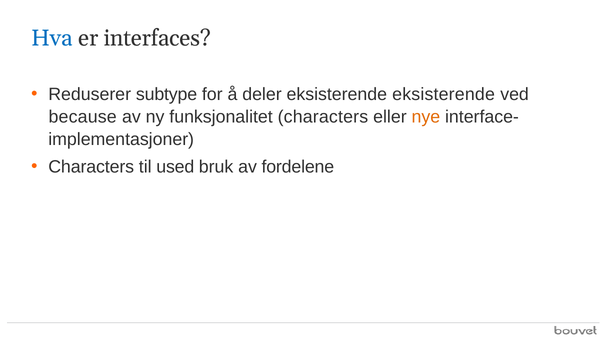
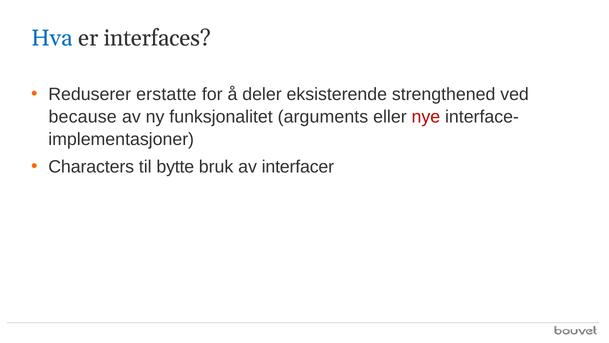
subtype: subtype -> erstatte
eksisterende eksisterende: eksisterende -> strengthened
funksjonalitet characters: characters -> arguments
nye colour: orange -> red
used: used -> bytte
fordelene: fordelene -> interfacer
